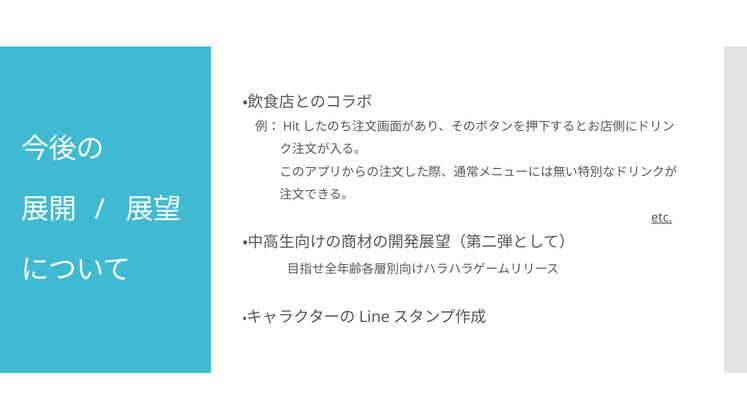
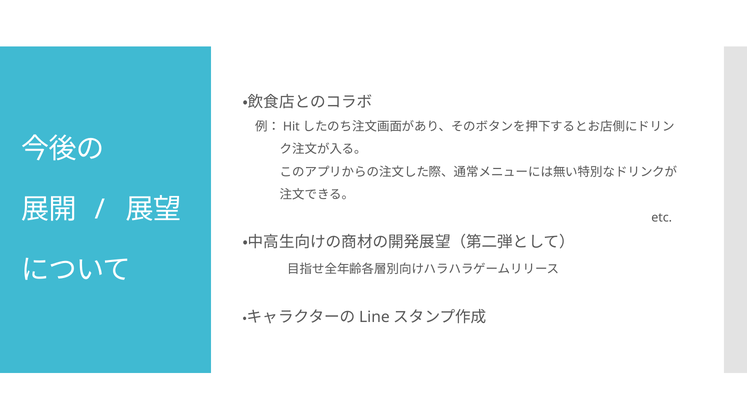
etc underline: present -> none
